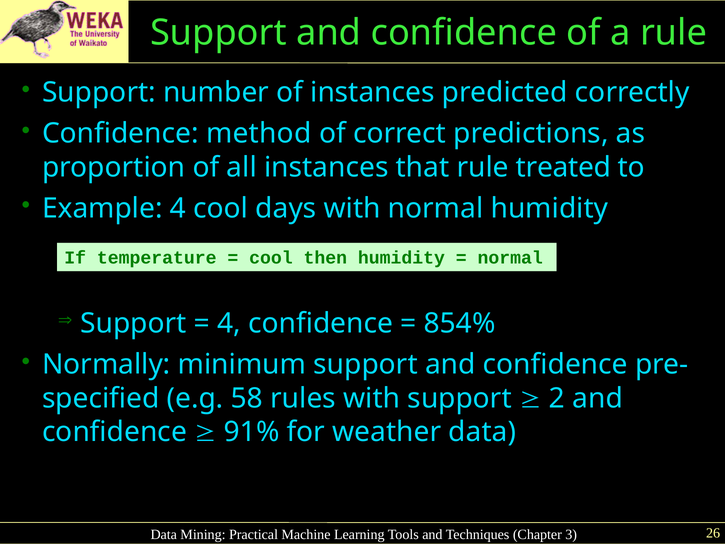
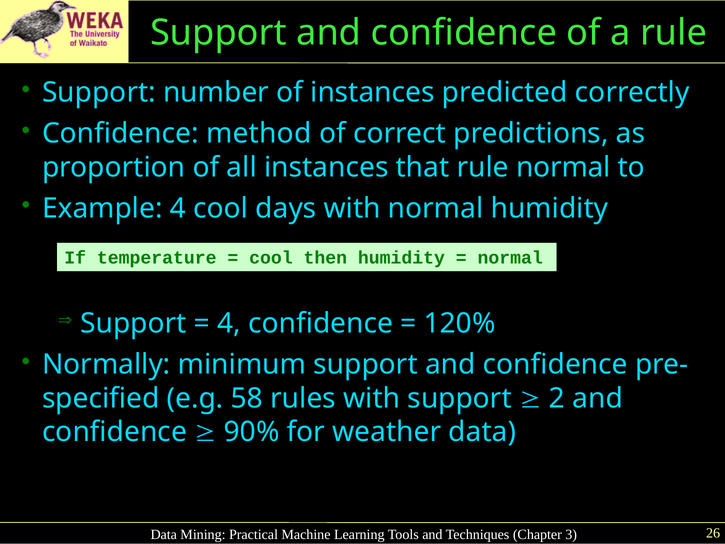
rule treated: treated -> normal
854%: 854% -> 120%
91%: 91% -> 90%
